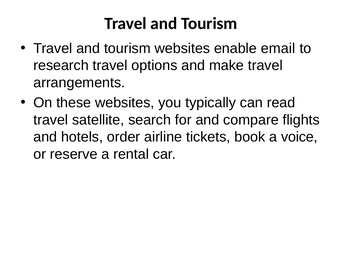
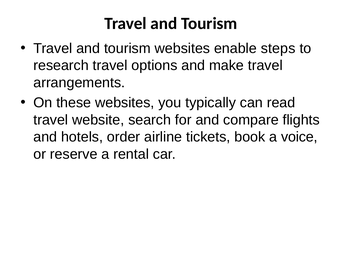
email: email -> steps
satellite: satellite -> website
